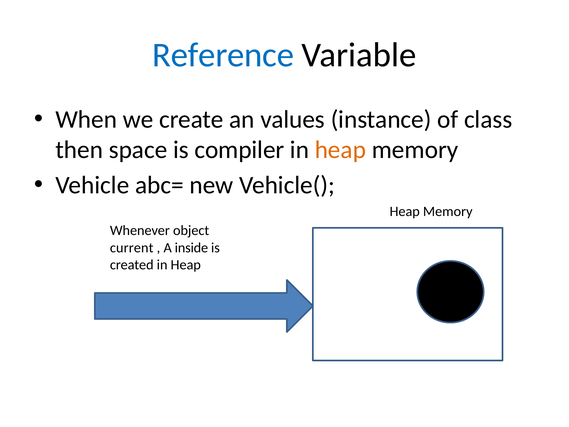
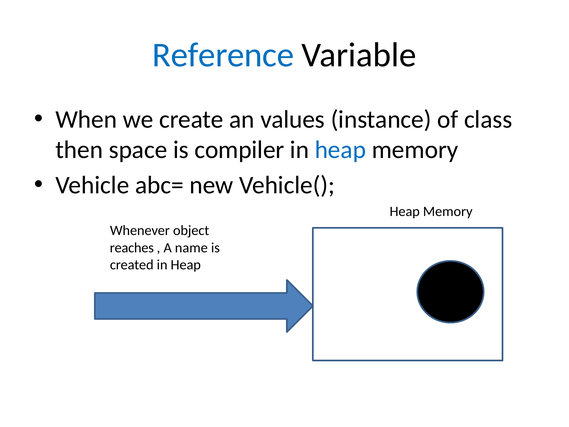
heap at (340, 150) colour: orange -> blue
current: current -> reaches
inside: inside -> name
